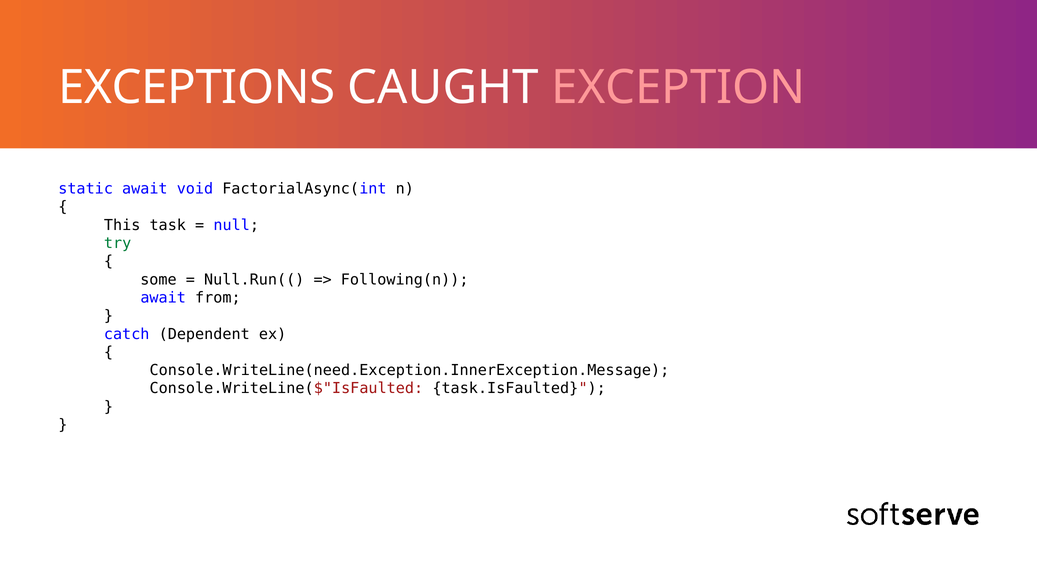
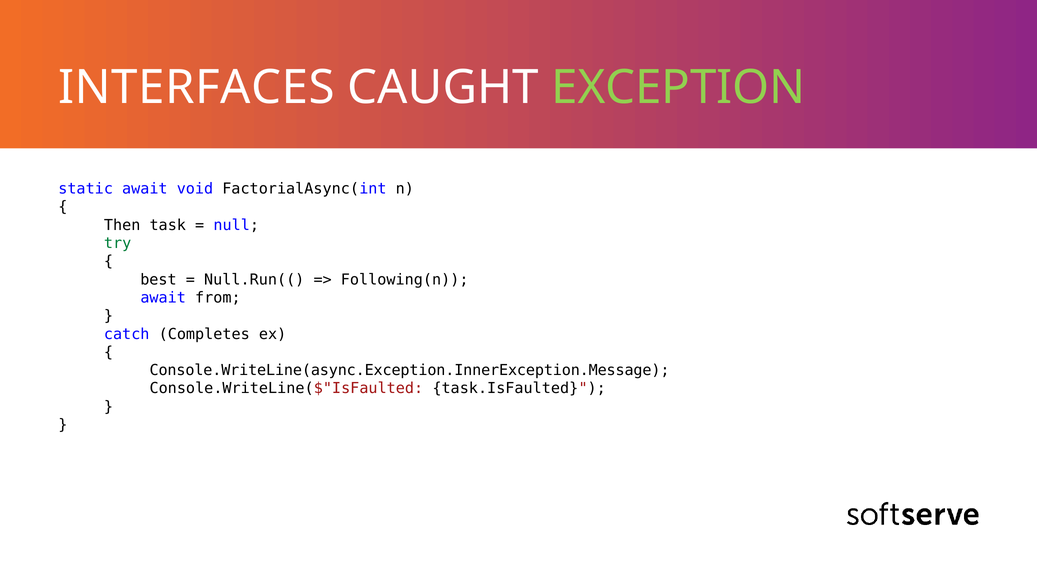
EXCEPTIONS: EXCEPTIONS -> INTERFACES
EXCEPTION colour: pink -> light green
This: This -> Then
some: some -> best
Dependent: Dependent -> Completes
Console.WriteLine(need.Exception.InnerException.Message: Console.WriteLine(need.Exception.InnerException.Message -> Console.WriteLine(async.Exception.InnerException.Message
